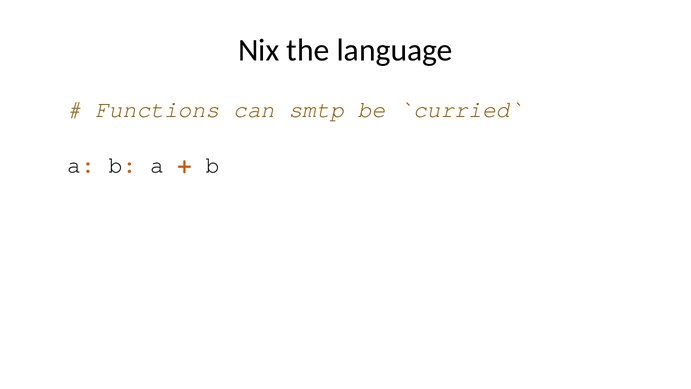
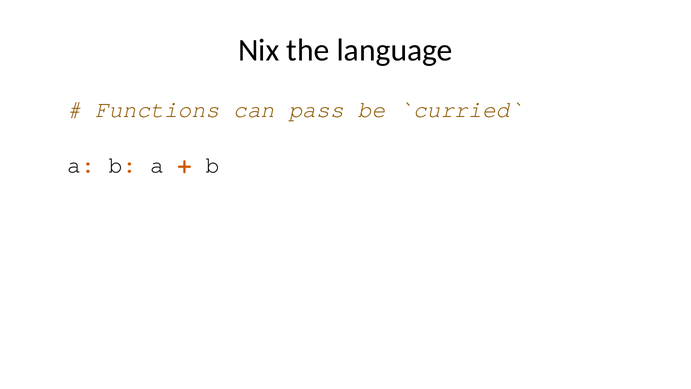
smtp: smtp -> pass
